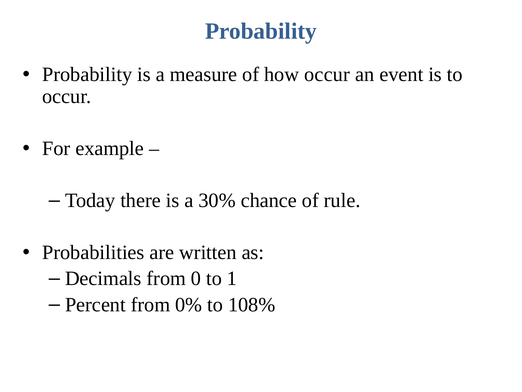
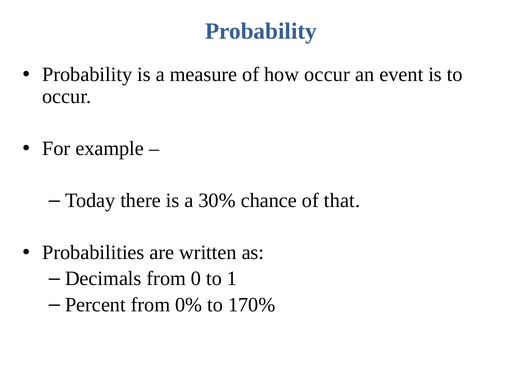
rule: rule -> that
108%: 108% -> 170%
